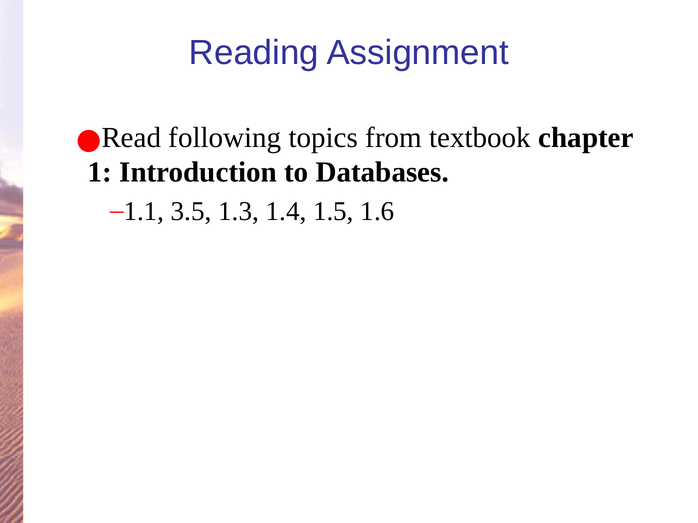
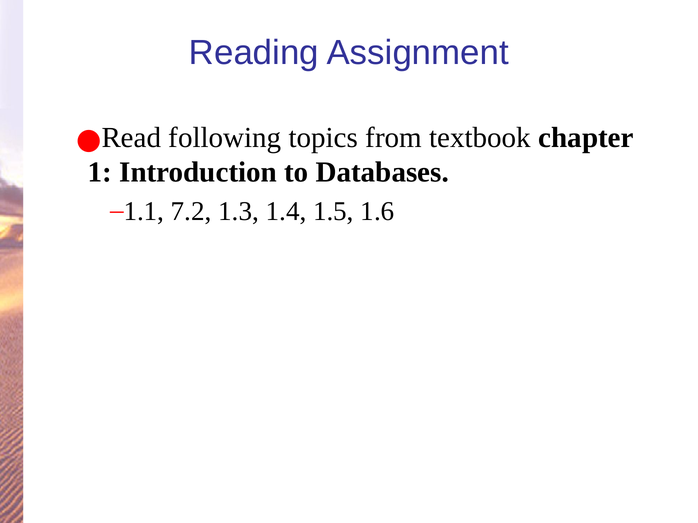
3.5: 3.5 -> 7.2
